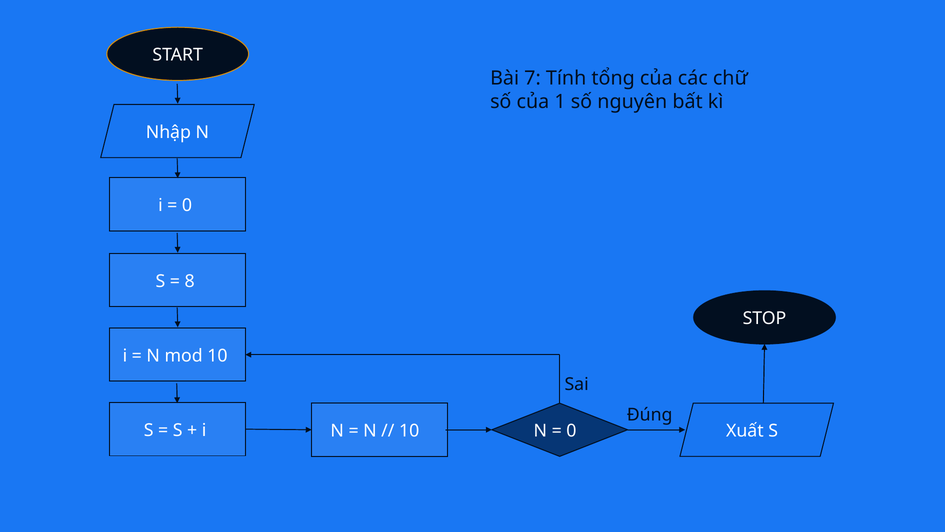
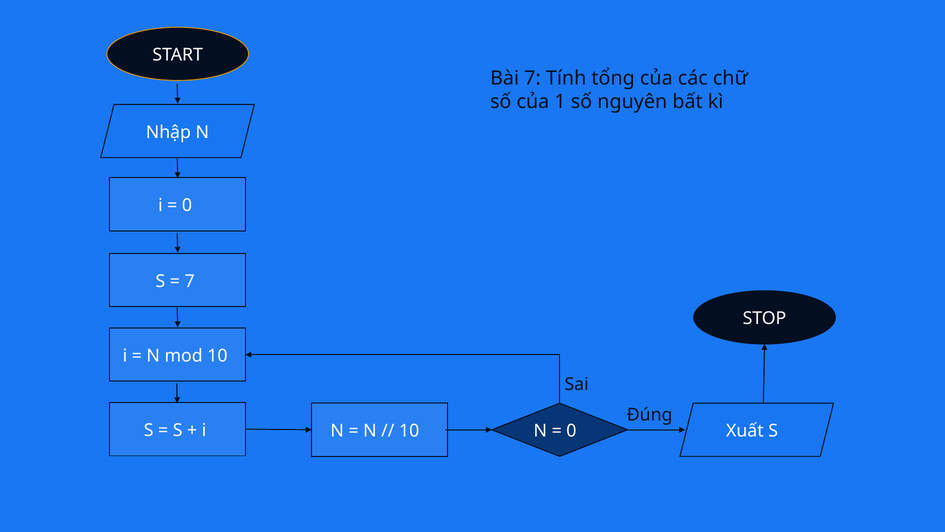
8 at (190, 281): 8 -> 7
